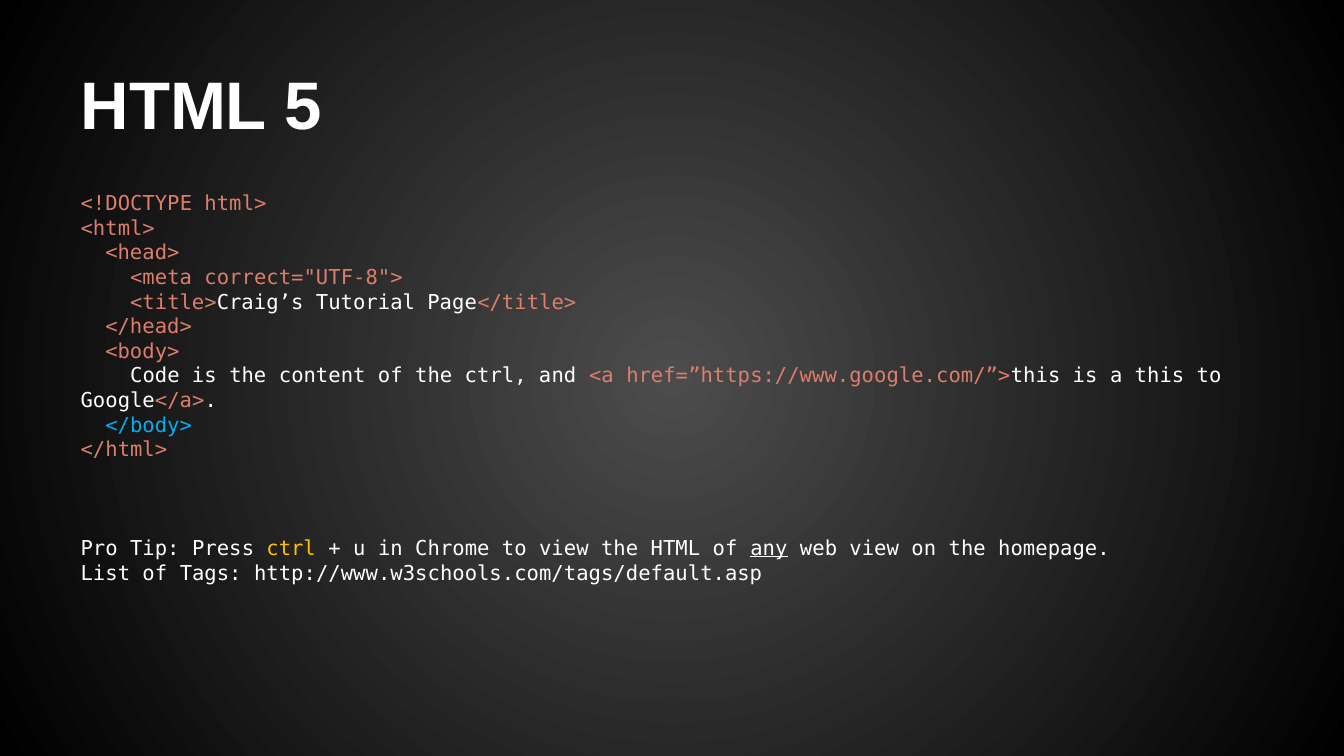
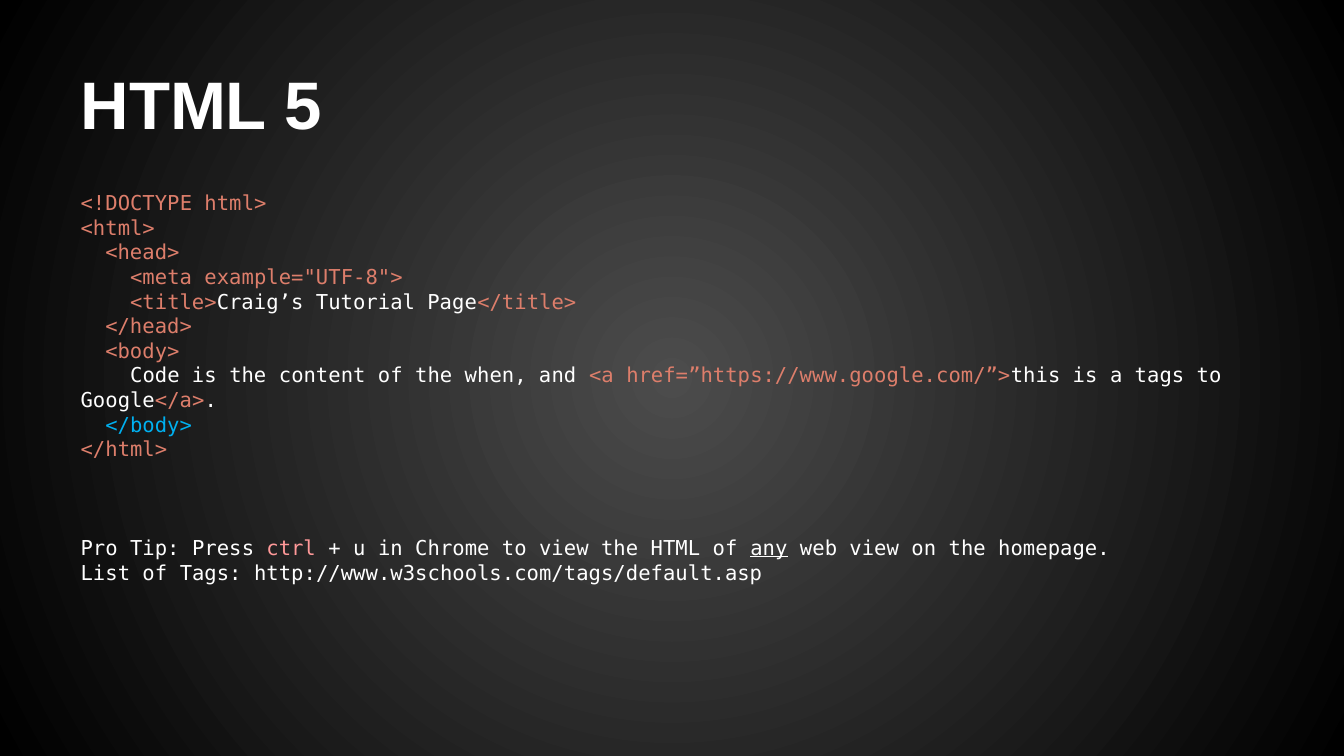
correct="UTF-8">: correct="UTF-8"> -> example="UTF-8">
the ctrl: ctrl -> when
a this: this -> tags
ctrl at (291, 549) colour: yellow -> pink
